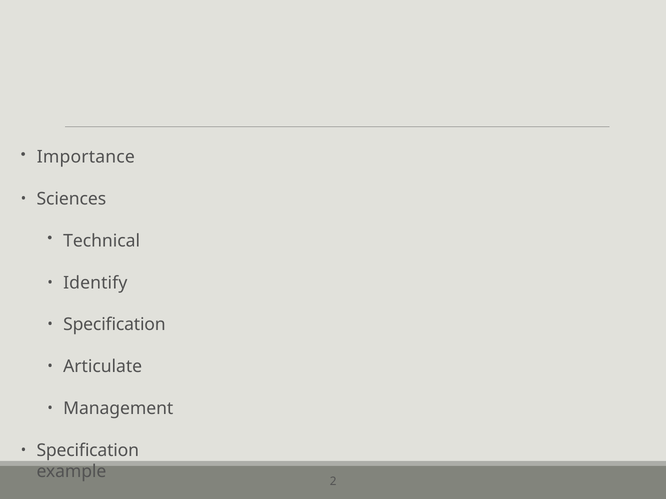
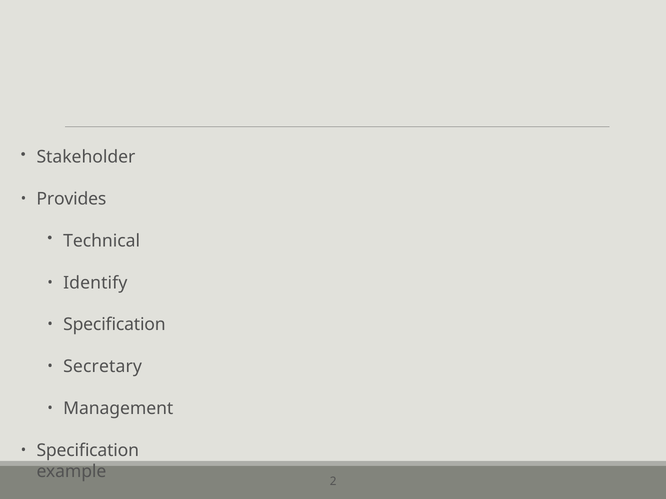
Importance: Importance -> Stakeholder
Sciences: Sciences -> Provides
Articulate: Articulate -> Secretary
